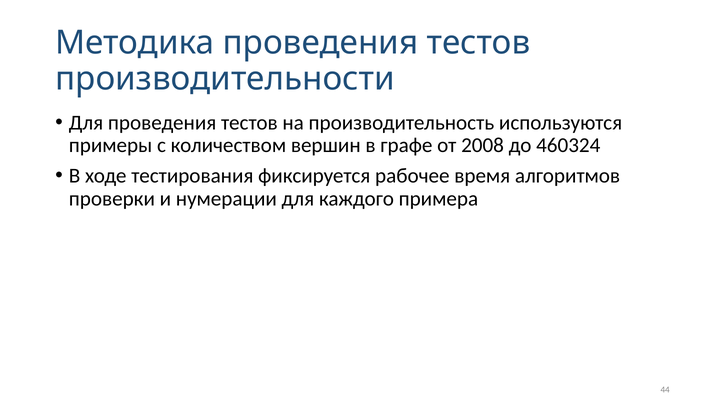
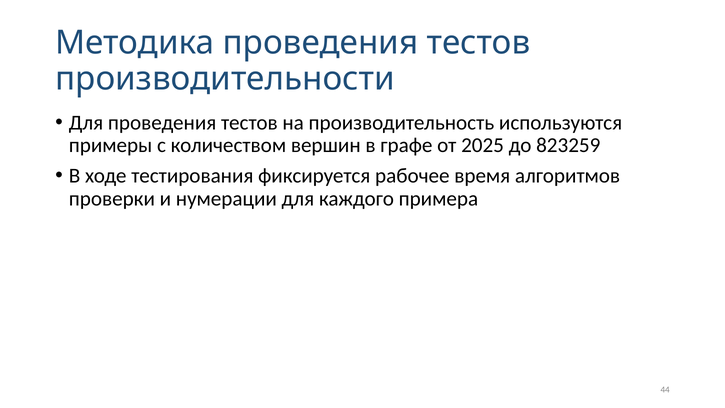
2008: 2008 -> 2025
460324: 460324 -> 823259
